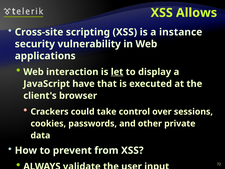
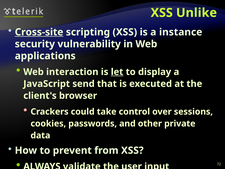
Allows: Allows -> Unlike
Cross-site underline: none -> present
have: have -> send
